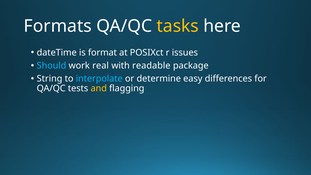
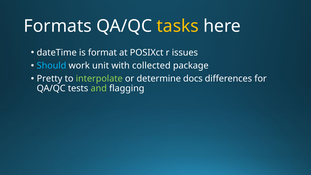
real: real -> unit
readable: readable -> collected
String: String -> Pretty
interpolate colour: light blue -> light green
easy: easy -> docs
and colour: yellow -> light green
